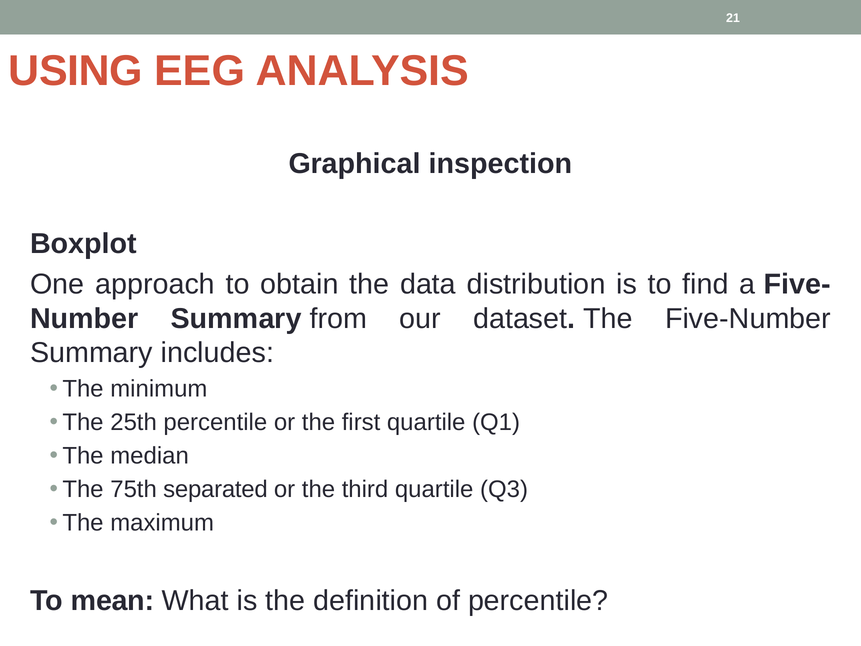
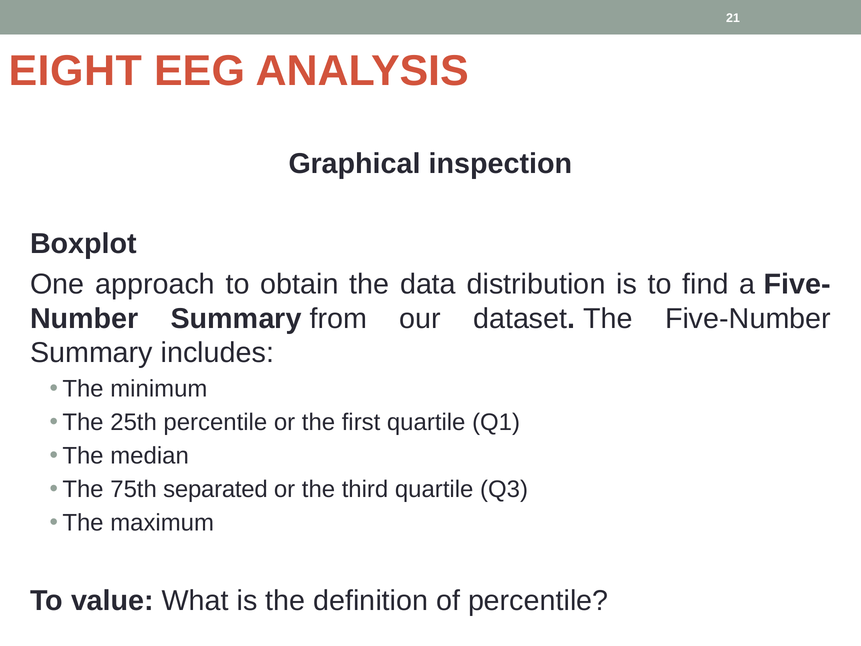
USING: USING -> EIGHT
mean: mean -> value
